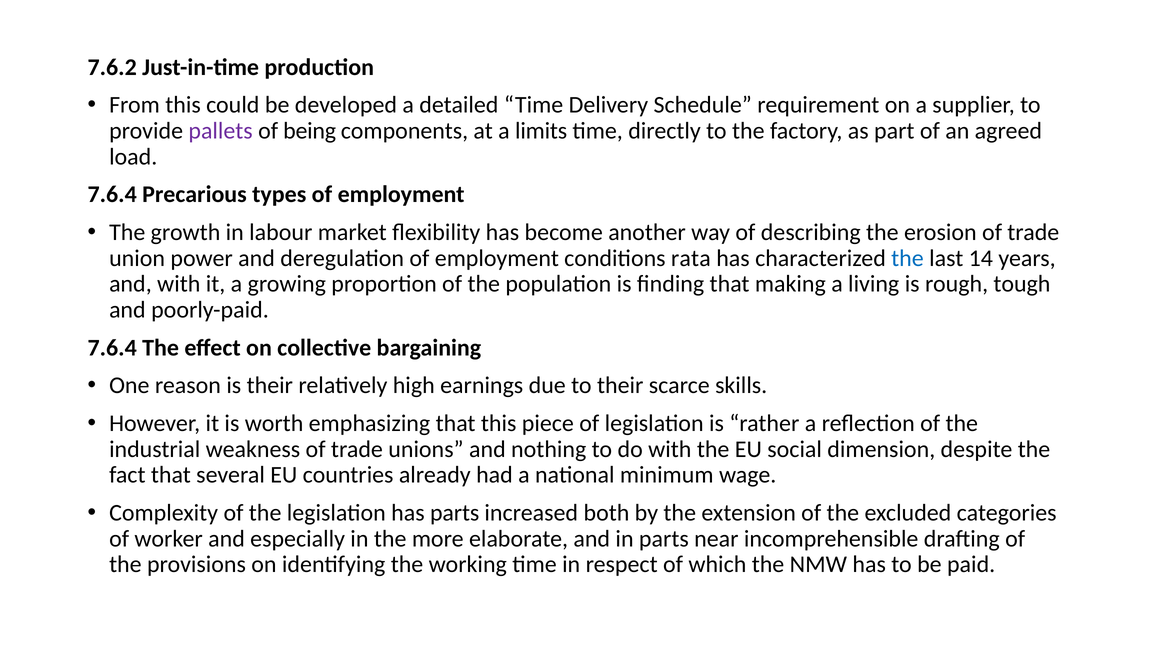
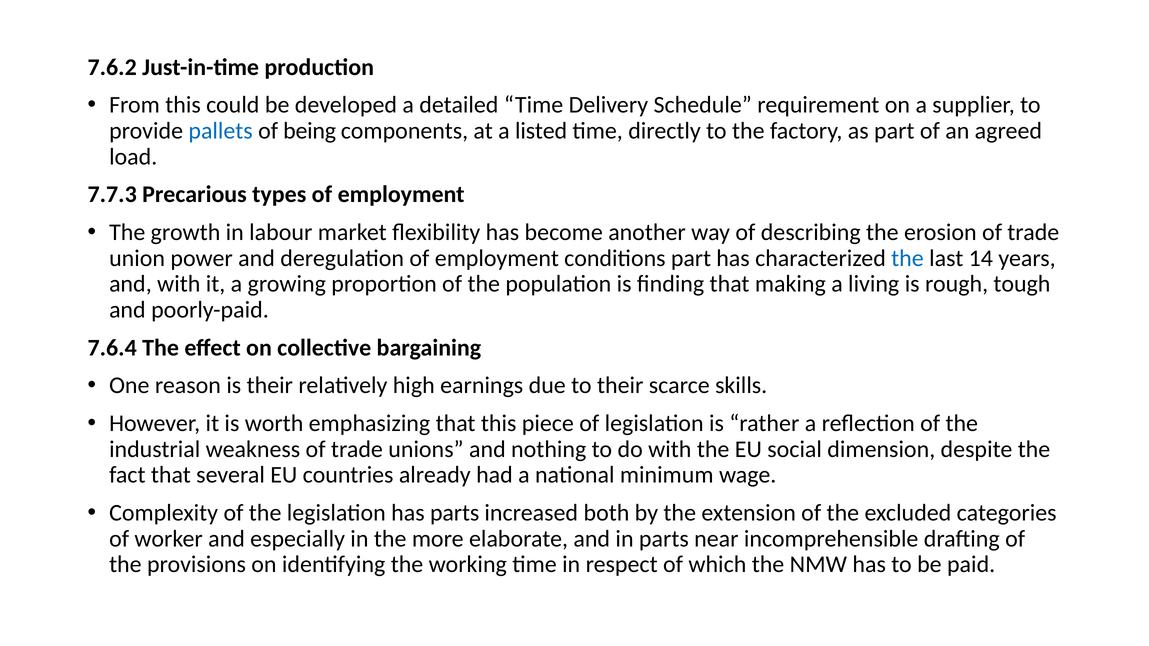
pallets colour: purple -> blue
limits: limits -> listed
7.6.4 at (112, 195): 7.6.4 -> 7.7.3
conditions rata: rata -> part
